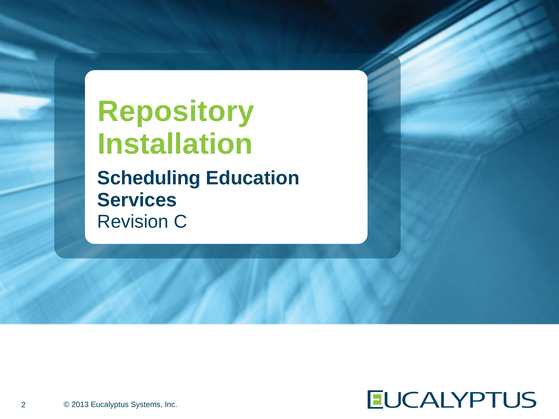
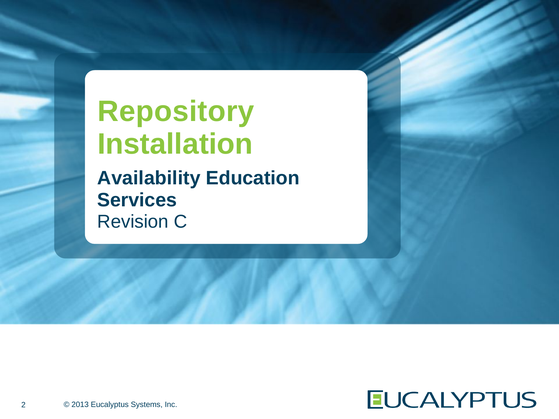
Scheduling: Scheduling -> Availability
